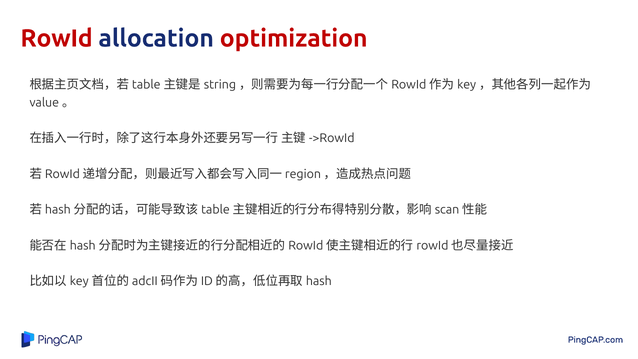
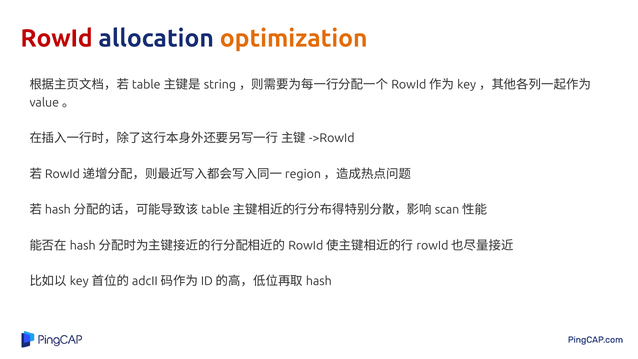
optimization colour: red -> orange
